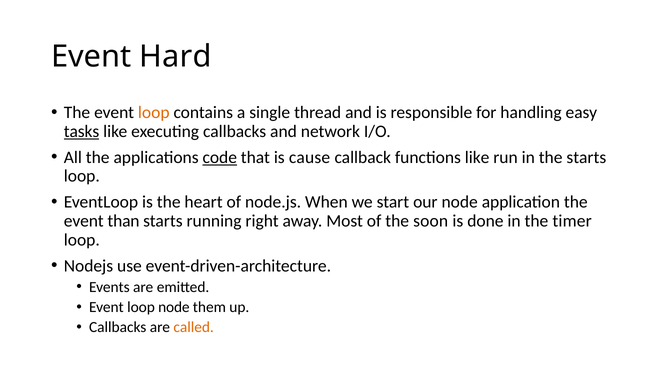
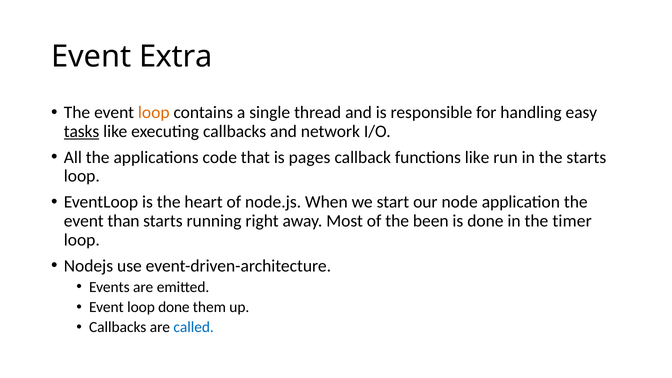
Hard: Hard -> Extra
code underline: present -> none
cause: cause -> pages
soon: soon -> been
loop node: node -> done
called colour: orange -> blue
